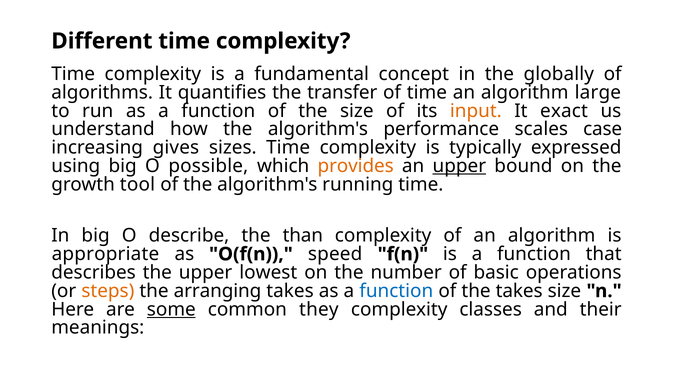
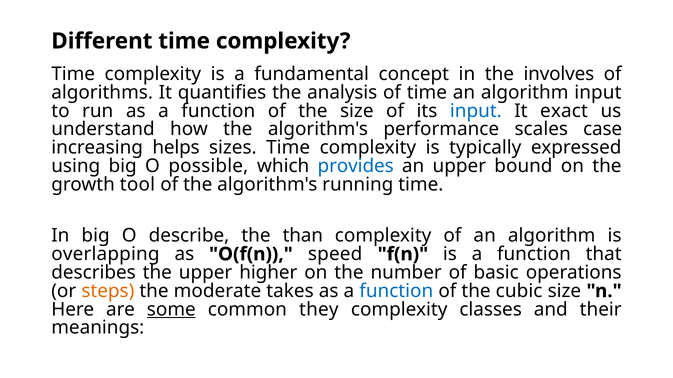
globally: globally -> involves
transfer: transfer -> analysis
algorithm large: large -> input
input at (476, 111) colour: orange -> blue
gives: gives -> helps
provides colour: orange -> blue
upper at (459, 166) underline: present -> none
appropriate: appropriate -> overlapping
lowest: lowest -> higher
arranging: arranging -> moderate
the takes: takes -> cubic
